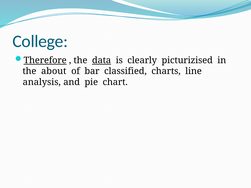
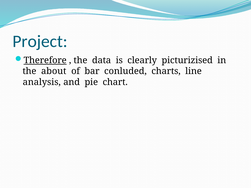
College: College -> Project
data underline: present -> none
classified: classified -> conluded
